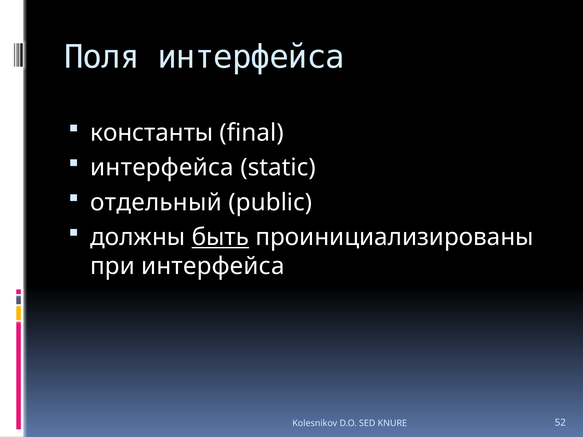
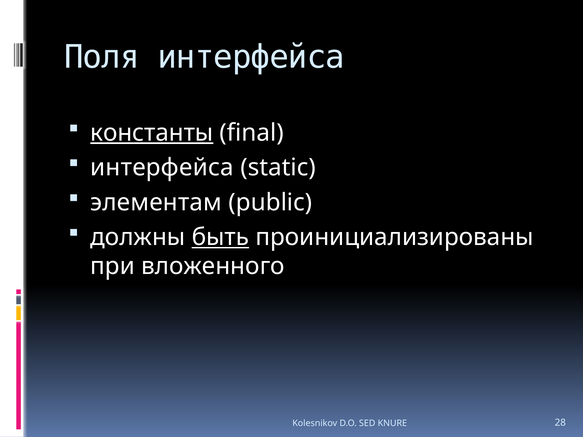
константы underline: none -> present
отдельный: отдельный -> элементам
при интерфейса: интерфейса -> вложенного
52: 52 -> 28
